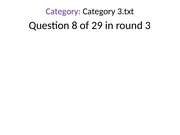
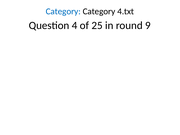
Category at (63, 11) colour: purple -> blue
3.txt: 3.txt -> 4.txt
8: 8 -> 4
29: 29 -> 25
3: 3 -> 9
